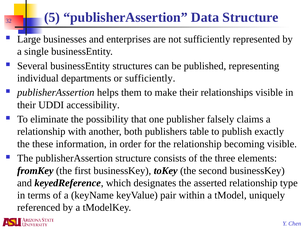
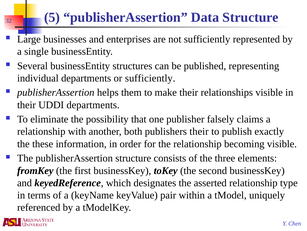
UDDI accessibility: accessibility -> departments
publishers table: table -> their
